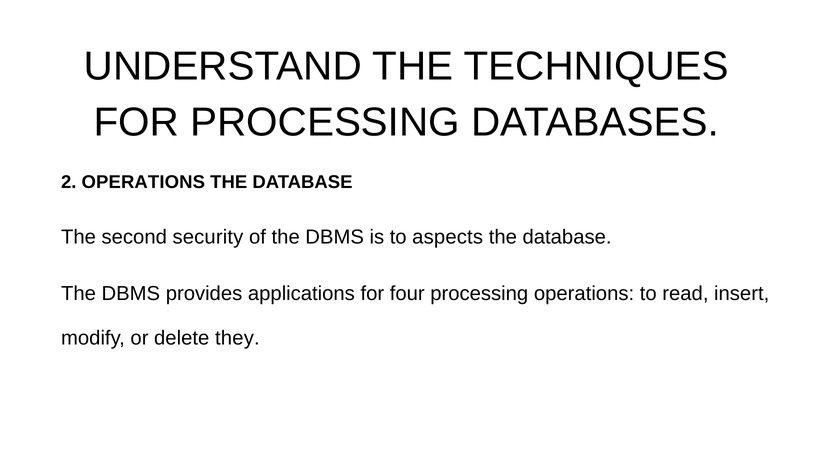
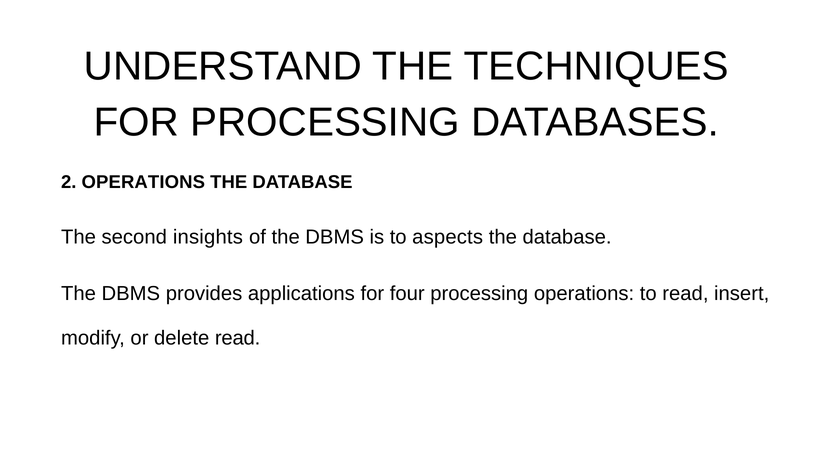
security: security -> insights
delete they: they -> read
